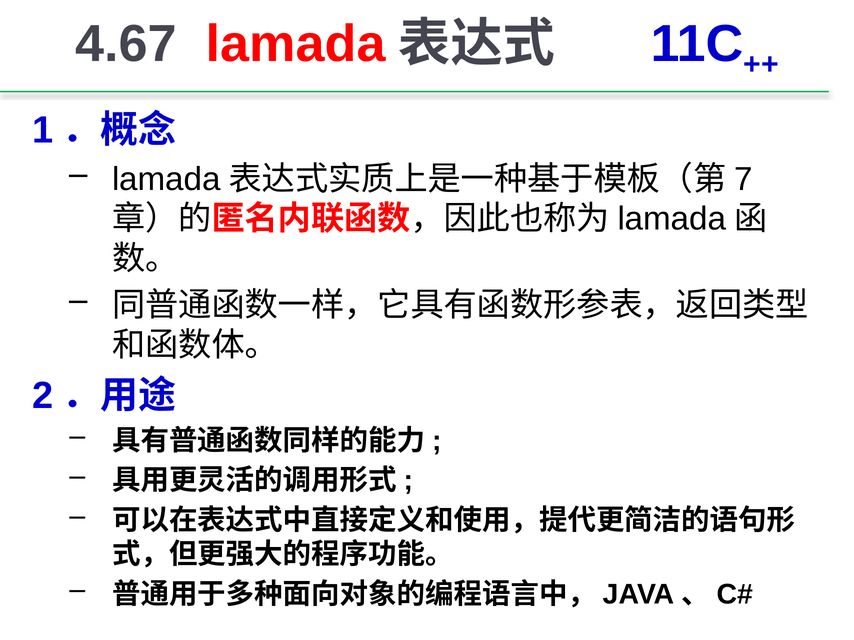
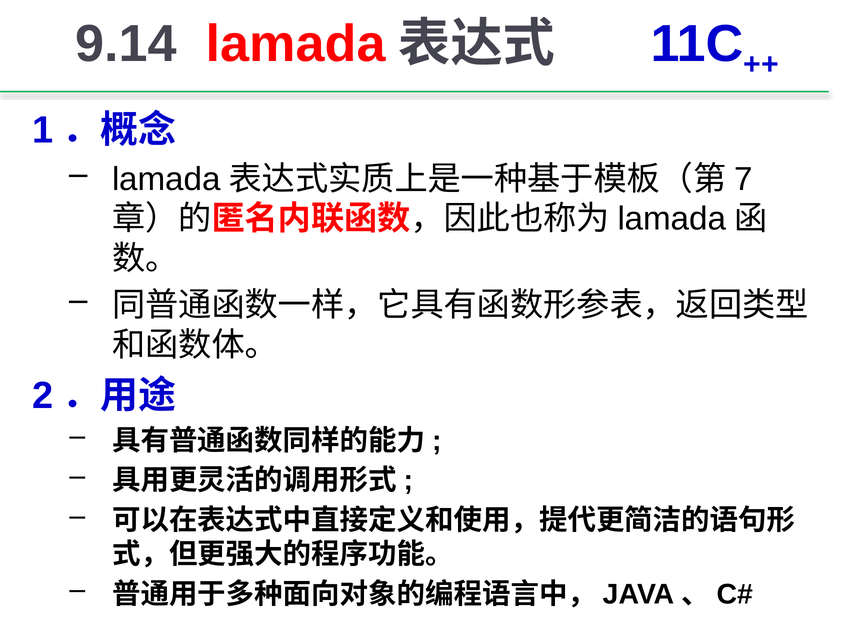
4.67: 4.67 -> 9.14
